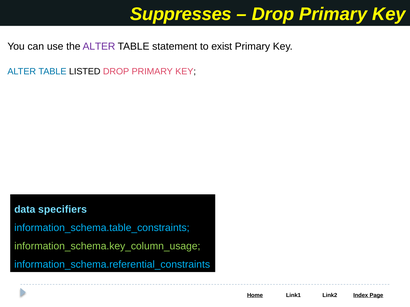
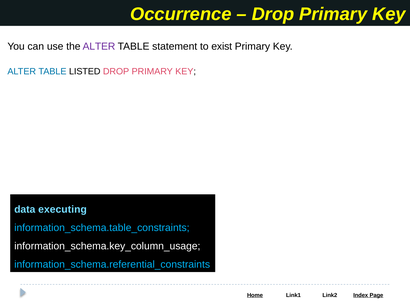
Suppresses: Suppresses -> Occurrence
specifiers: specifiers -> executing
information_schema.key_column_usage colour: light green -> white
